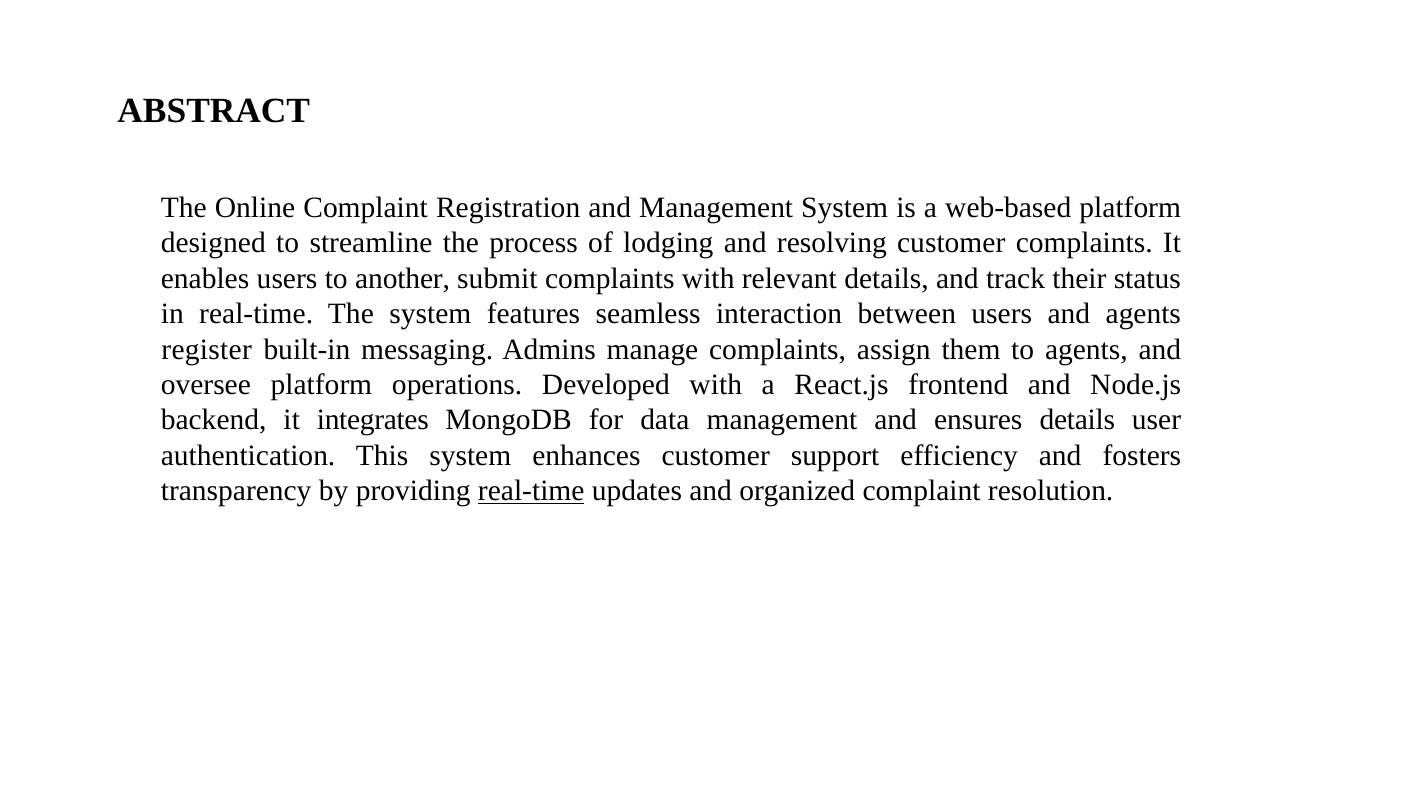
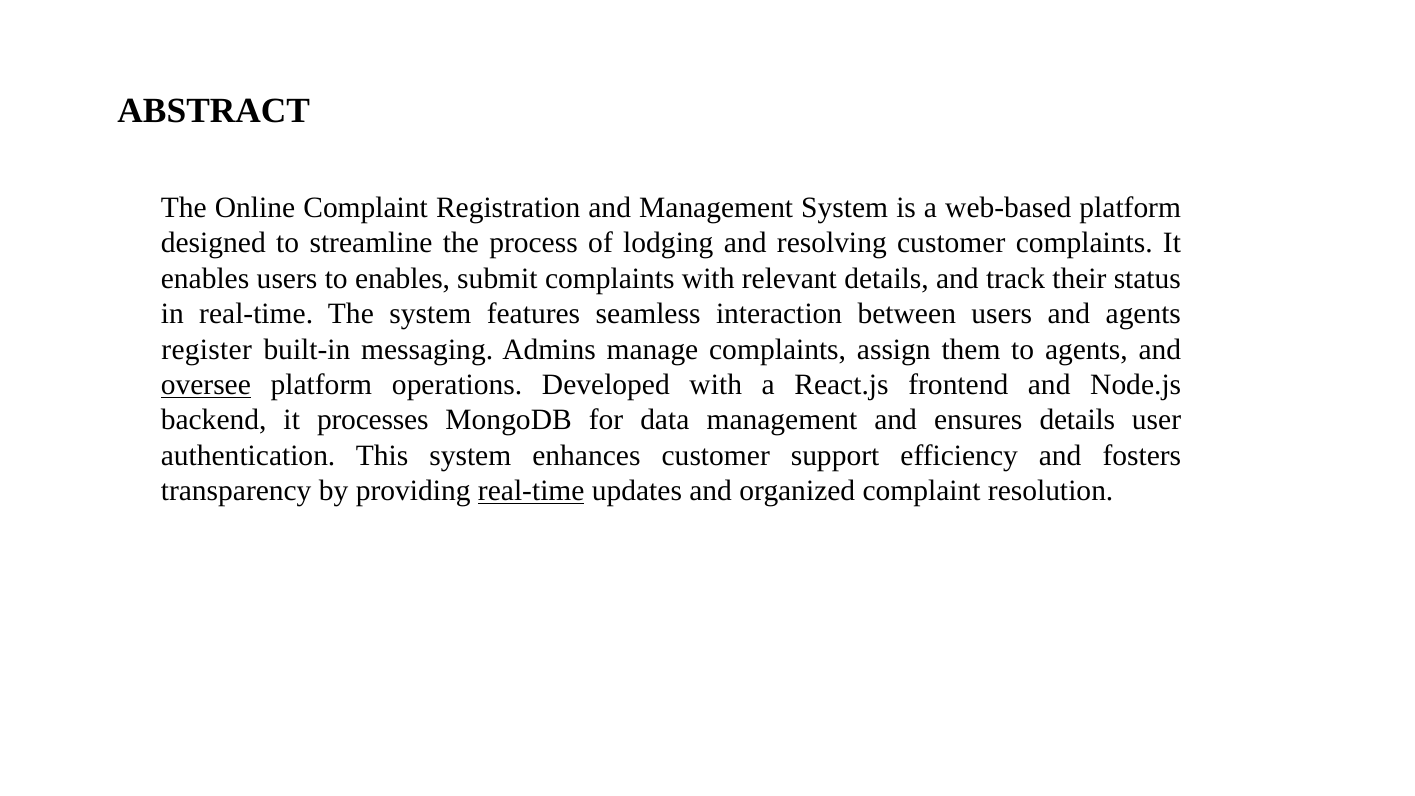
to another: another -> enables
oversee underline: none -> present
integrates: integrates -> processes
